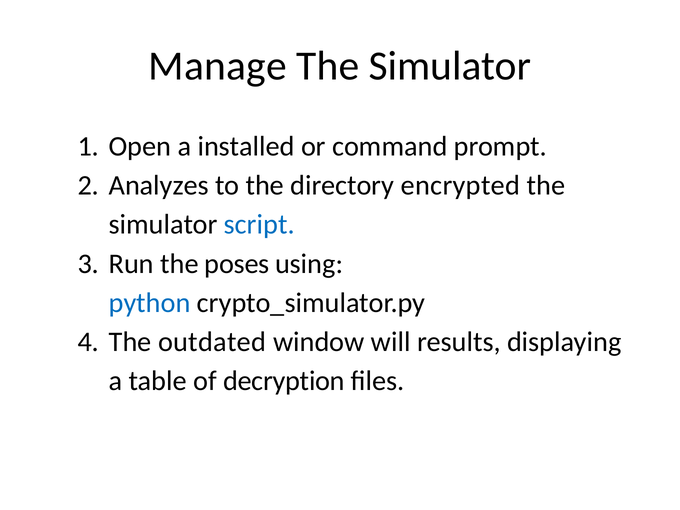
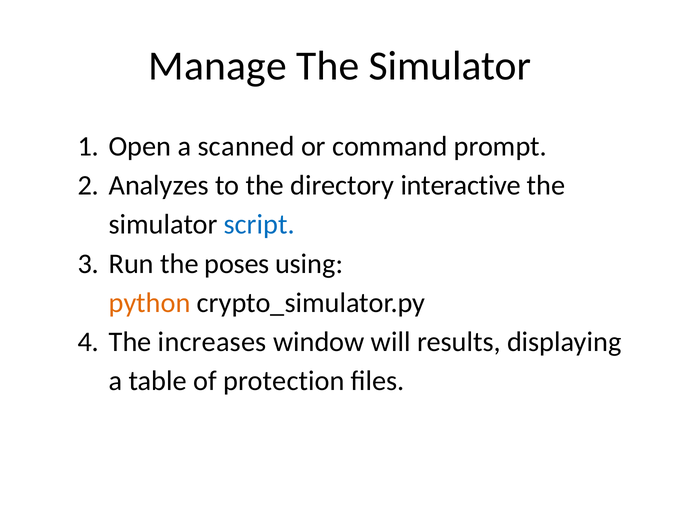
installed: installed -> scanned
encrypted: encrypted -> interactive
python colour: blue -> orange
outdated: outdated -> increases
decryption: decryption -> protection
